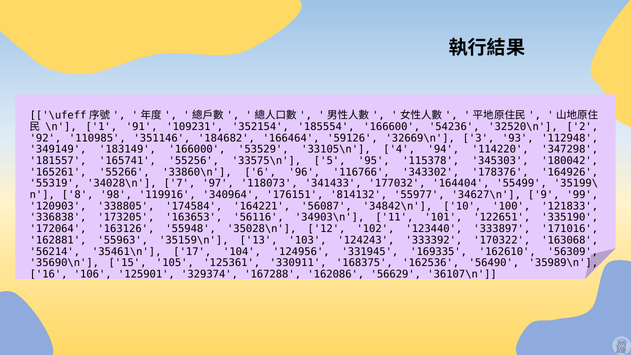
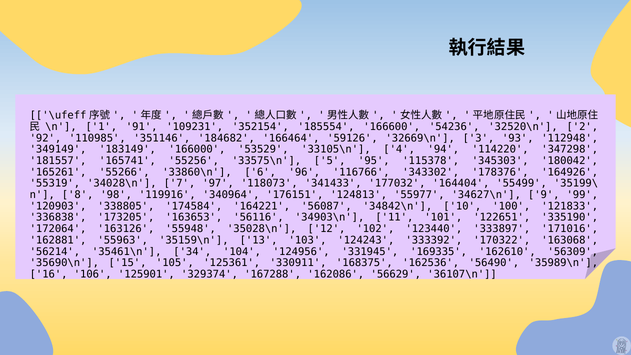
814132: 814132 -> 124813
17: 17 -> 34
